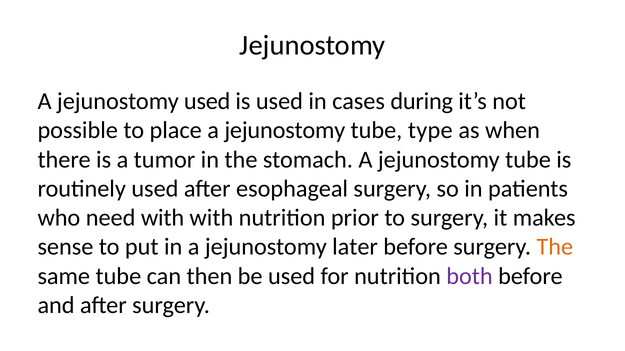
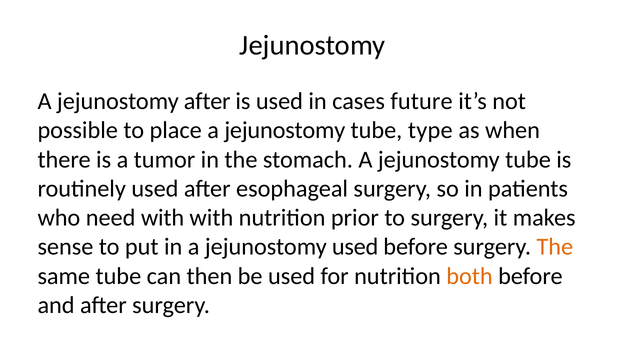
jejunostomy used: used -> after
during: during -> future
jejunostomy later: later -> used
both colour: purple -> orange
